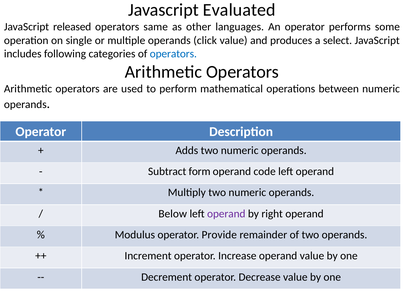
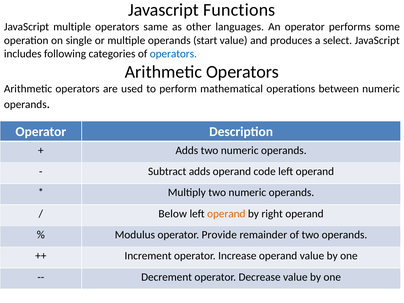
Evaluated: Evaluated -> Functions
JavaScript released: released -> multiple
click: click -> start
Subtract form: form -> adds
operand at (226, 214) colour: purple -> orange
